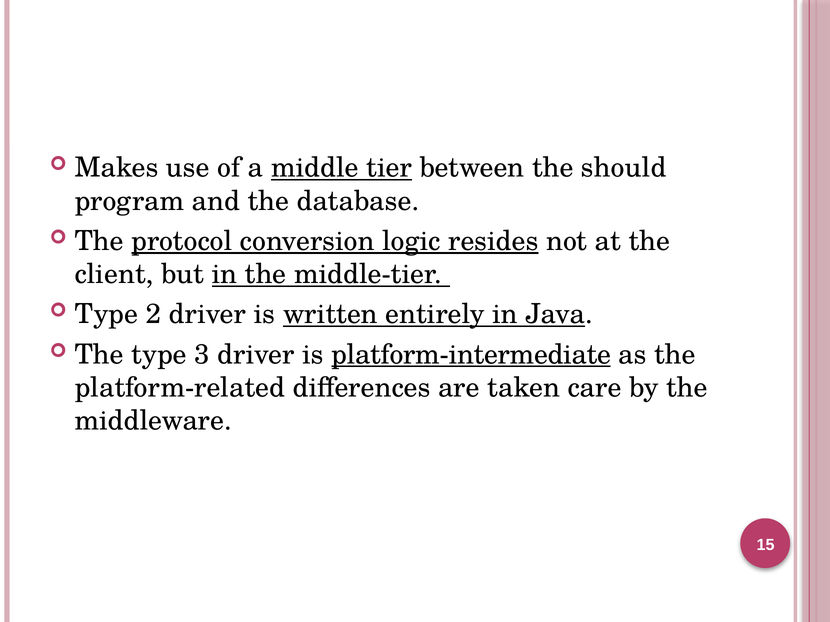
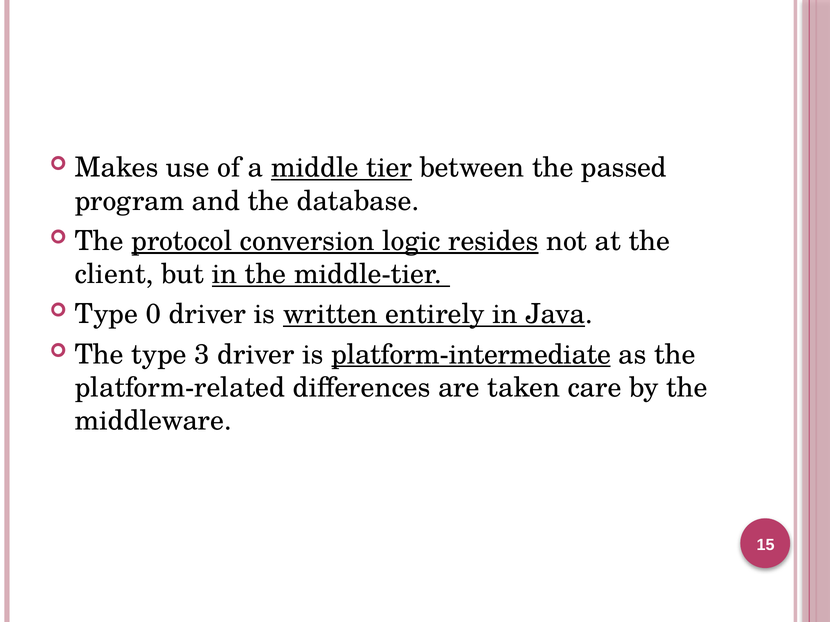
should: should -> passed
2: 2 -> 0
